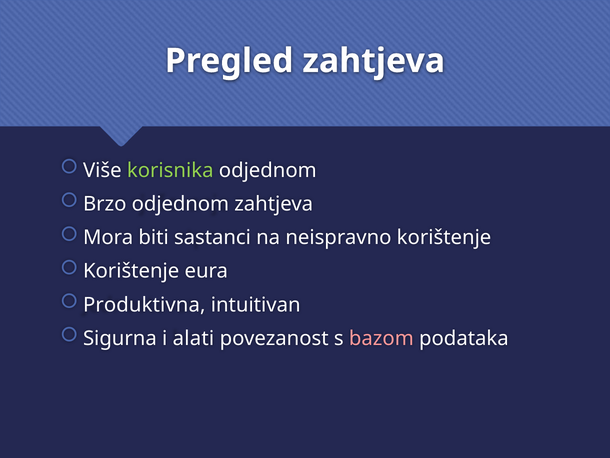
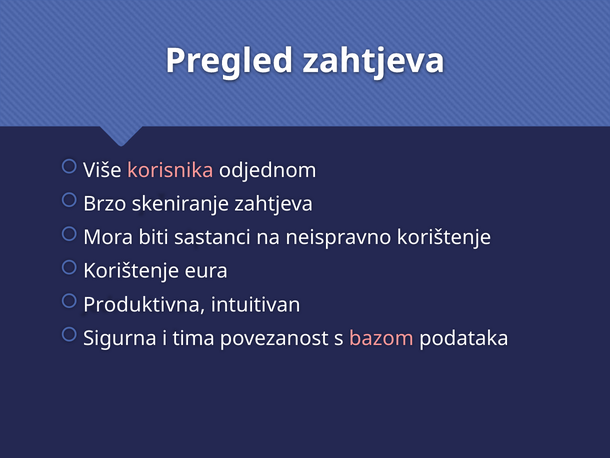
korisnika colour: light green -> pink
Brzo odjednom: odjednom -> skeniranje
alati: alati -> tima
